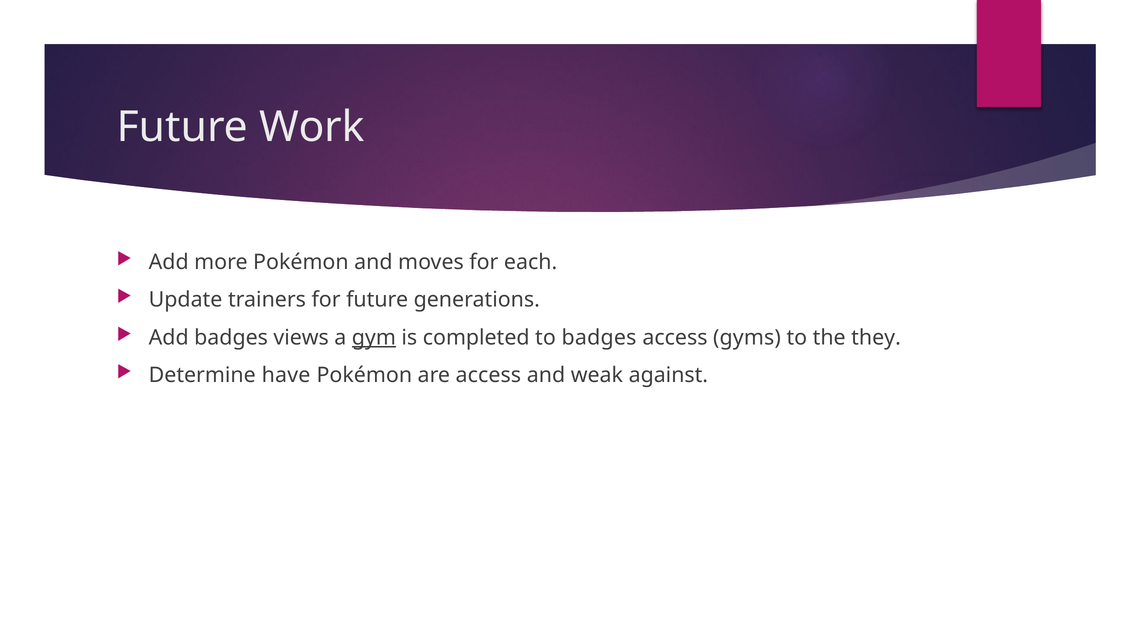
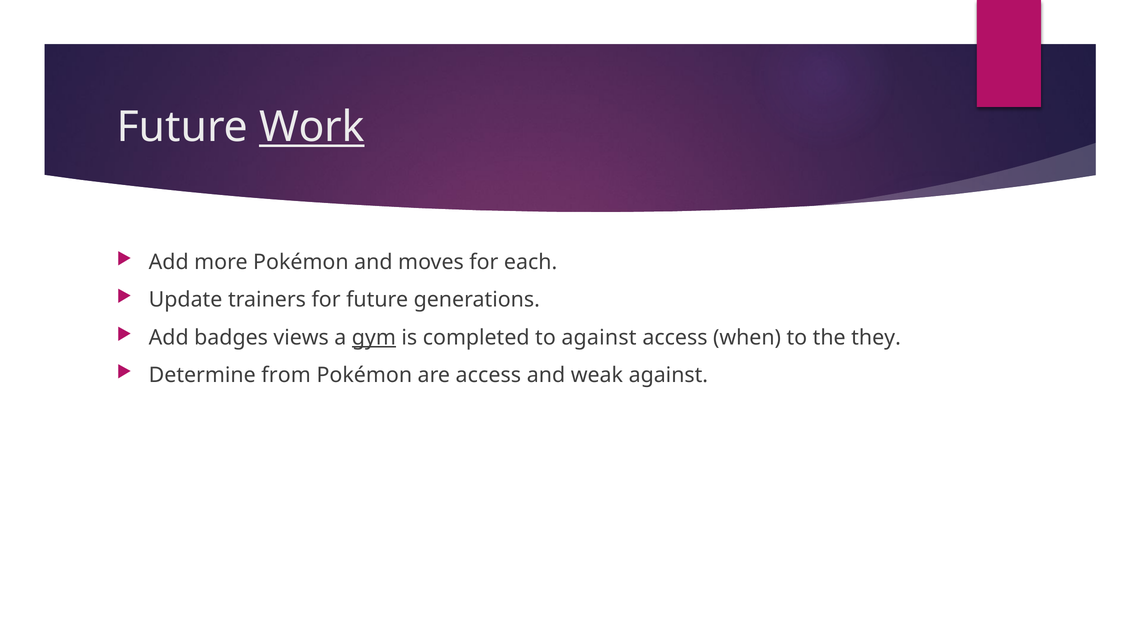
Work underline: none -> present
to badges: badges -> against
gyms: gyms -> when
have: have -> from
